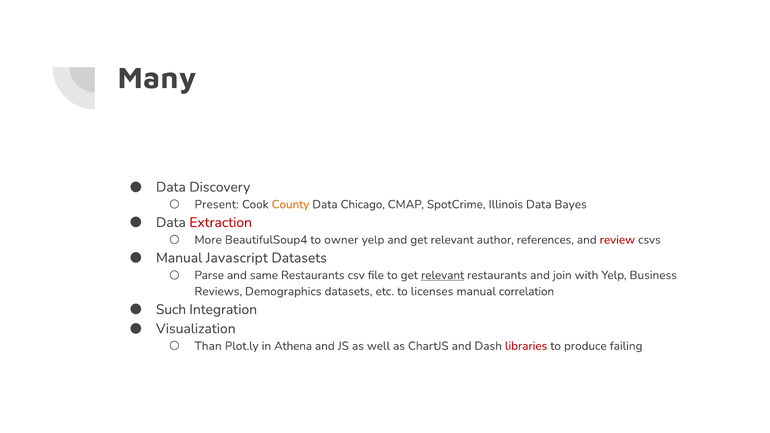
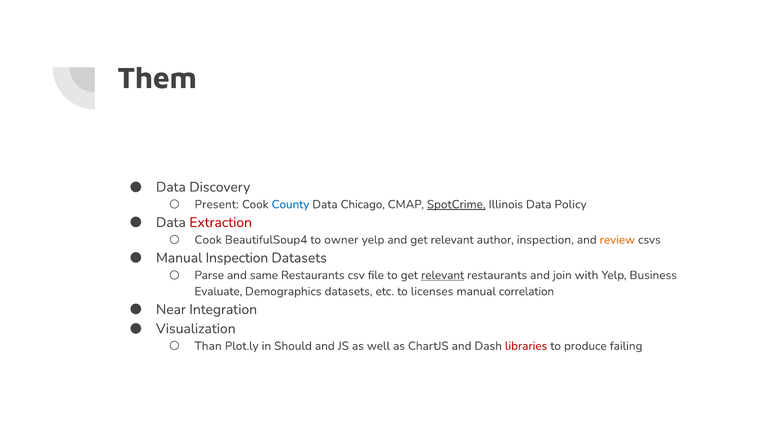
Many: Many -> Them
County colour: orange -> blue
SpotCrime underline: none -> present
Bayes: Bayes -> Policy
More at (208, 240): More -> Cook
author references: references -> inspection
review colour: red -> orange
Manual Javascript: Javascript -> Inspection
Reviews: Reviews -> Evaluate
Such: Such -> Near
Athena: Athena -> Should
